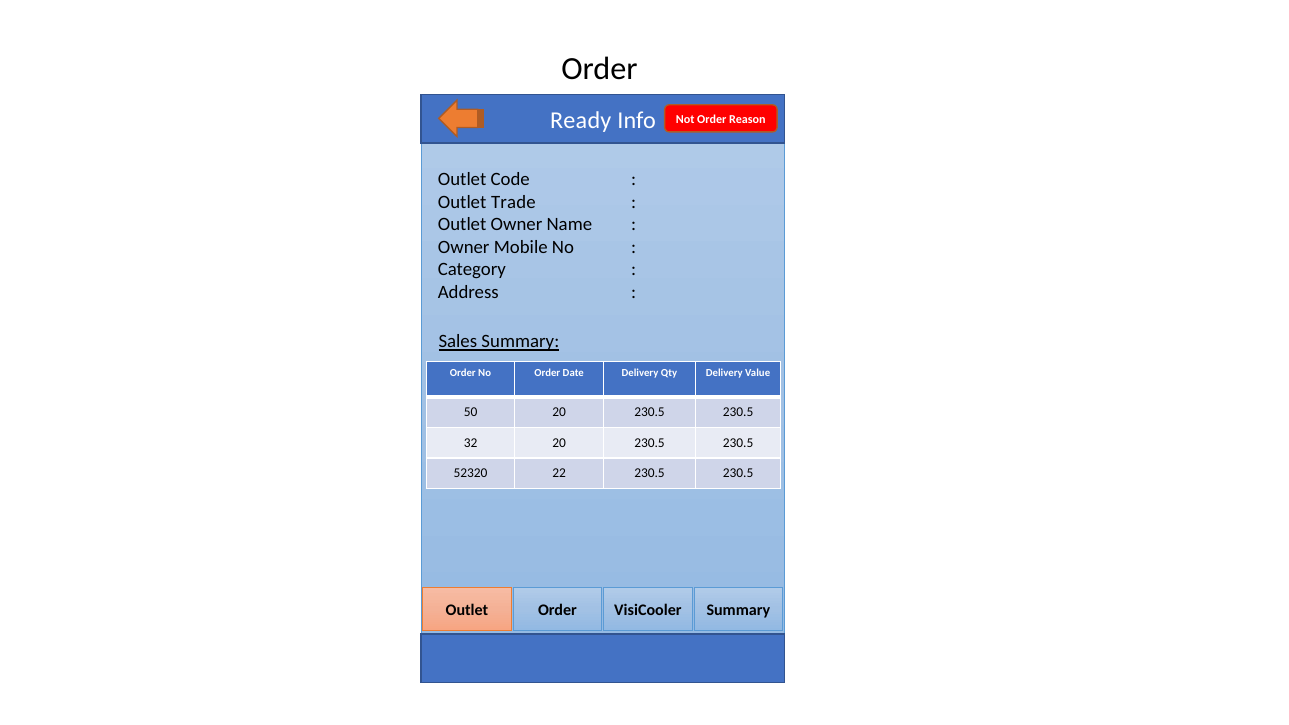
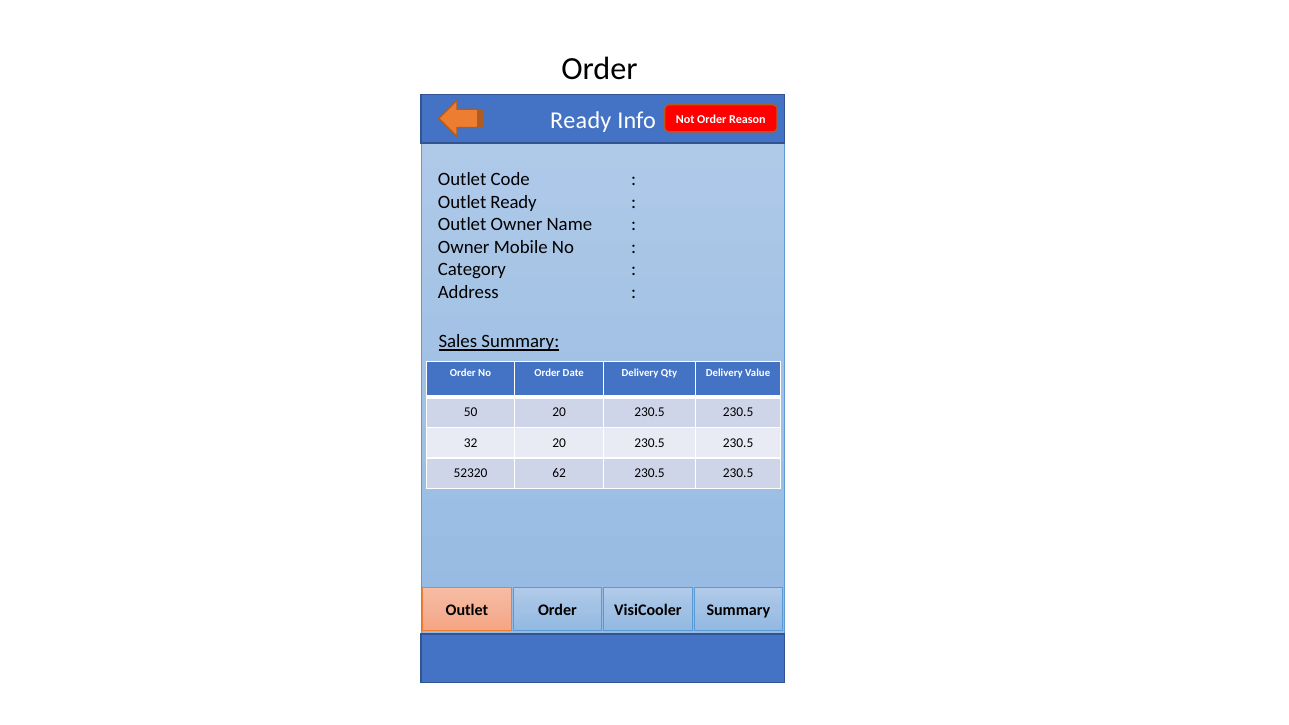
Outlet Trade: Trade -> Ready
22: 22 -> 62
